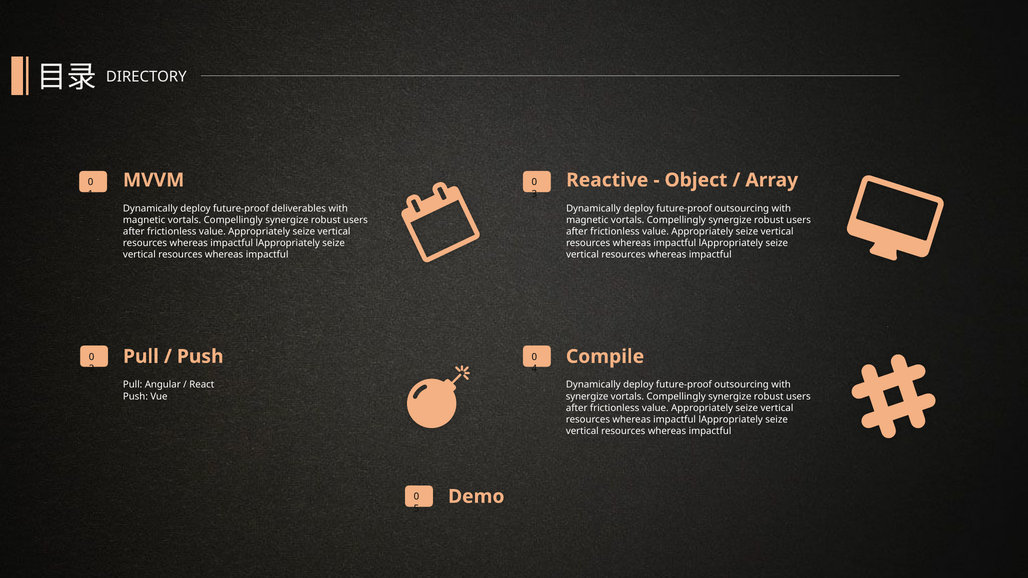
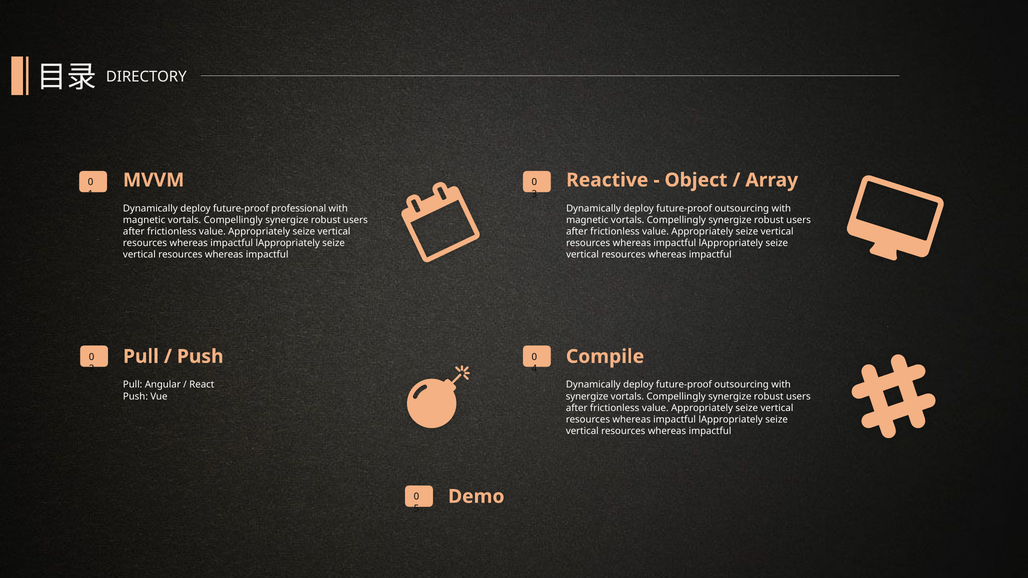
deliverables: deliverables -> professional
